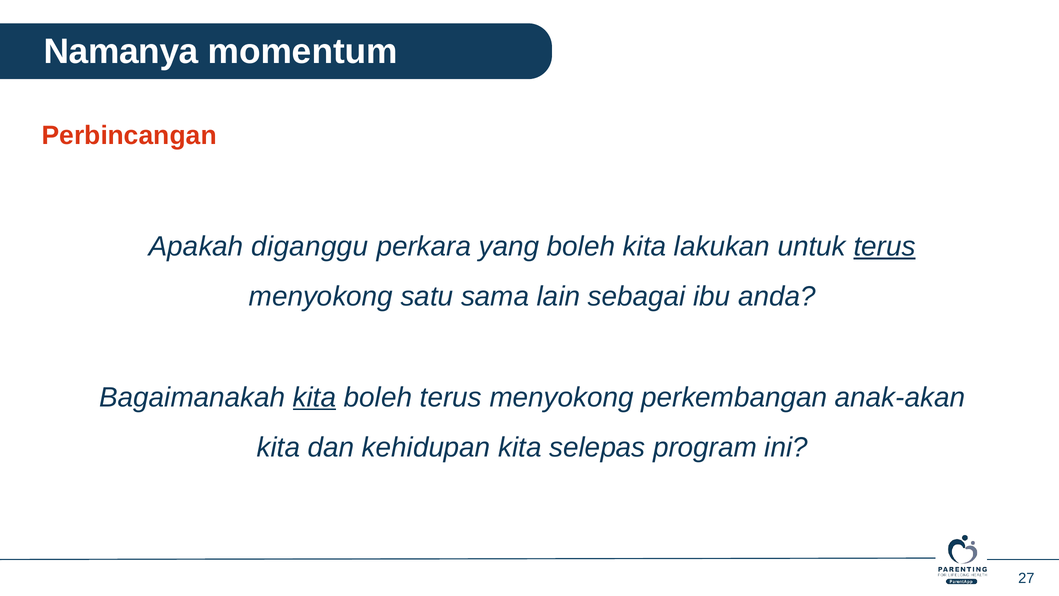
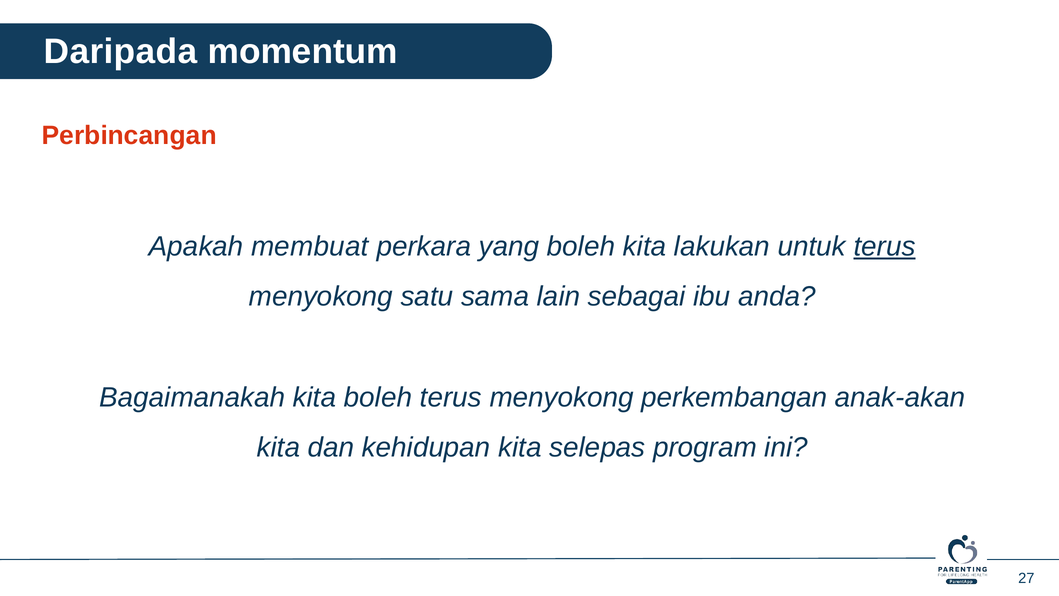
Namanya: Namanya -> Daripada
diganggu: diganggu -> membuat
kita at (315, 397) underline: present -> none
